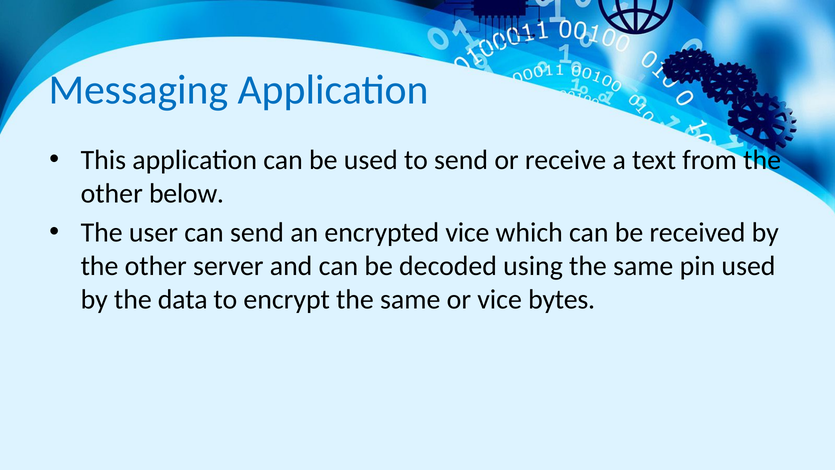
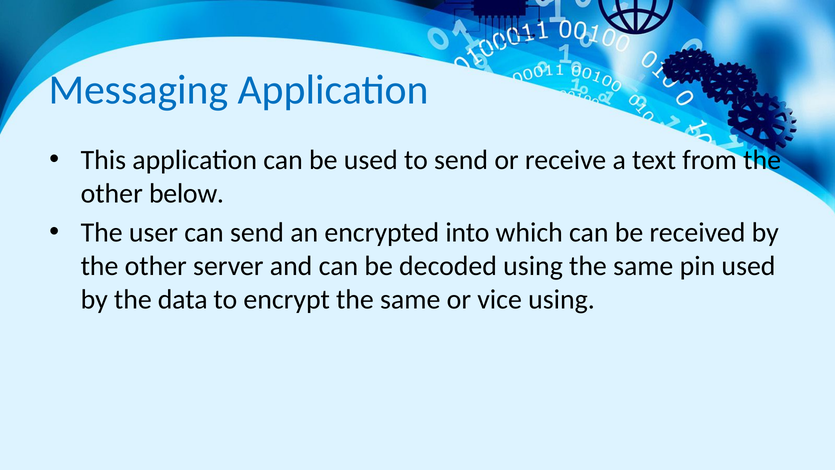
encrypted vice: vice -> into
vice bytes: bytes -> using
